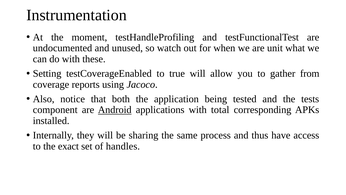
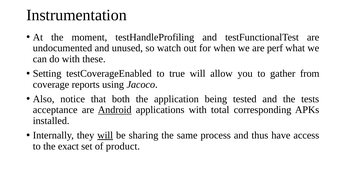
unit: unit -> perf
component: component -> acceptance
will at (105, 135) underline: none -> present
handles: handles -> product
